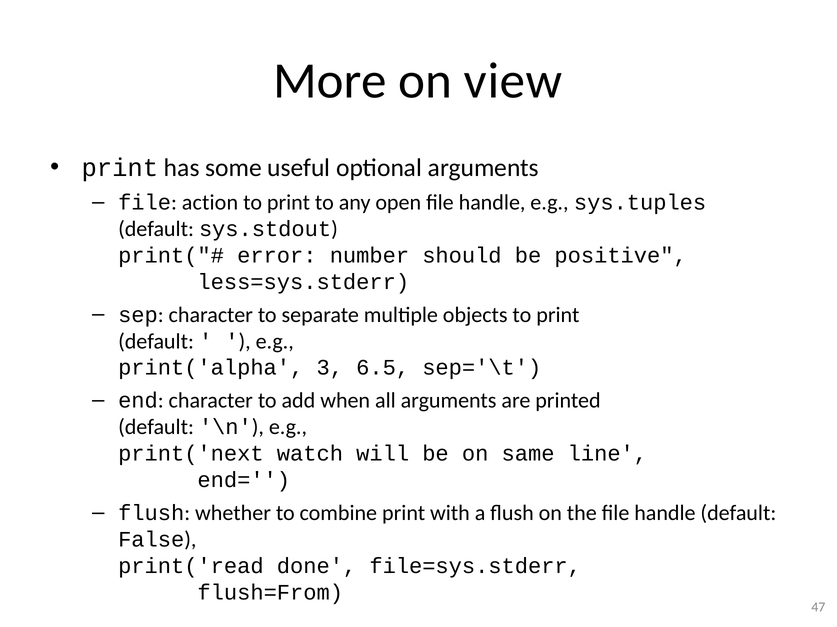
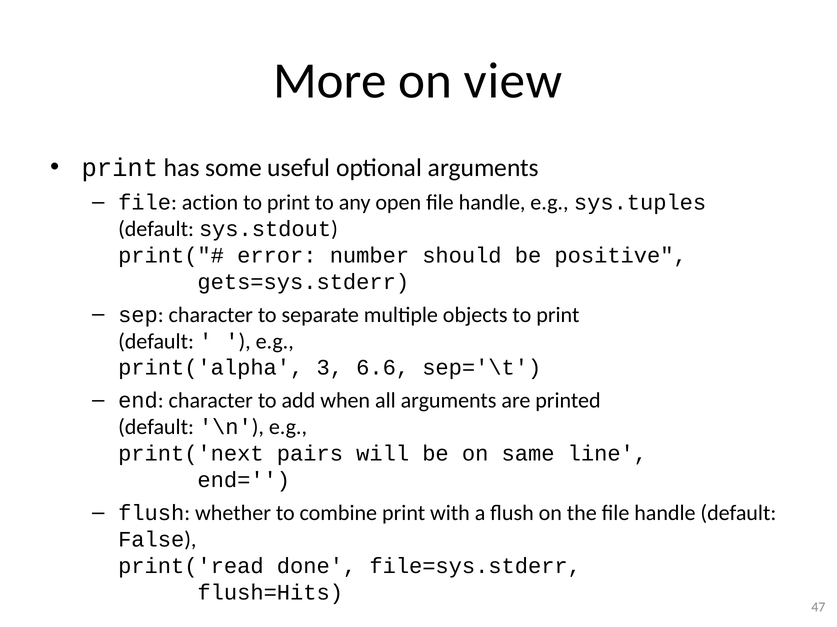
less=sys.stderr: less=sys.stderr -> gets=sys.stderr
6.5: 6.5 -> 6.6
watch: watch -> pairs
flush=From: flush=From -> flush=Hits
